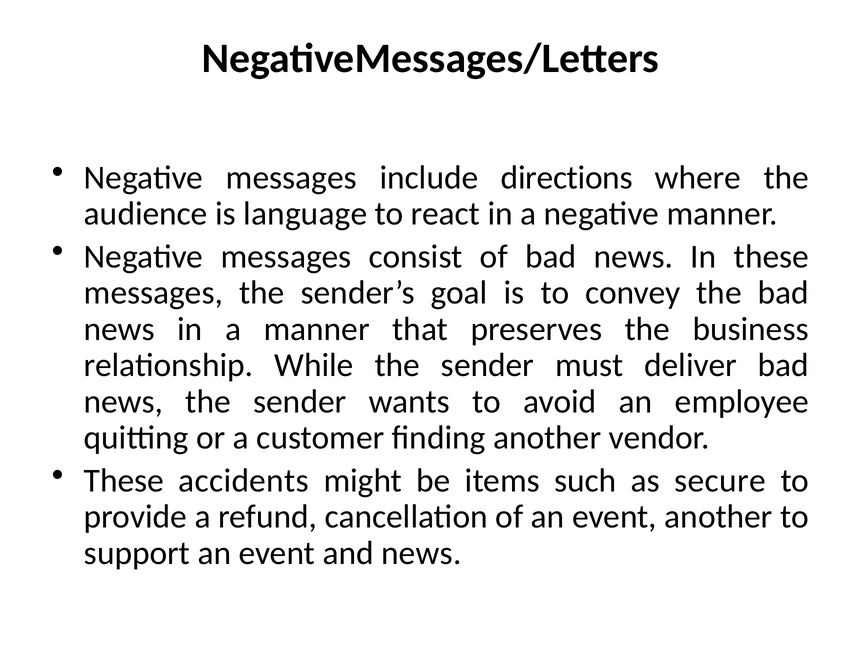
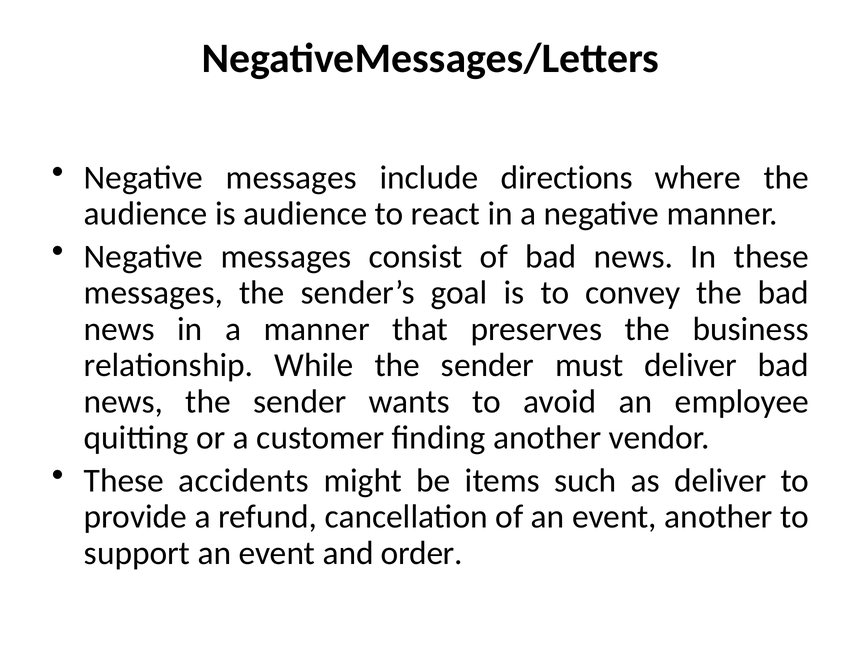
is language: language -> audience
as secure: secure -> deliver
and news: news -> order
